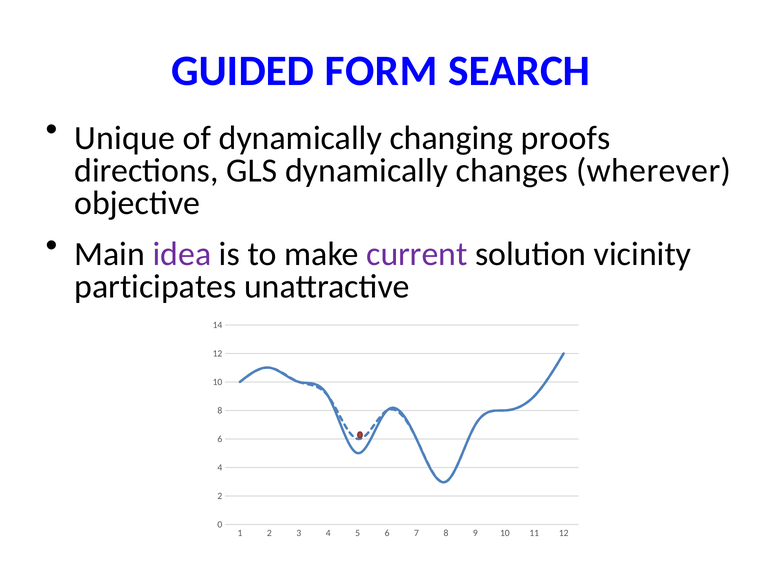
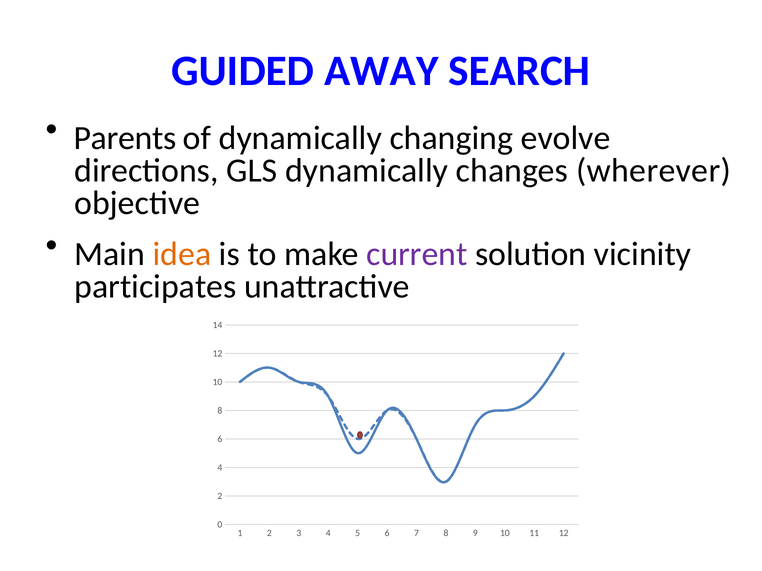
FORM: FORM -> AWAY
Unique: Unique -> Parents
proofs: proofs -> evolve
idea colour: purple -> orange
